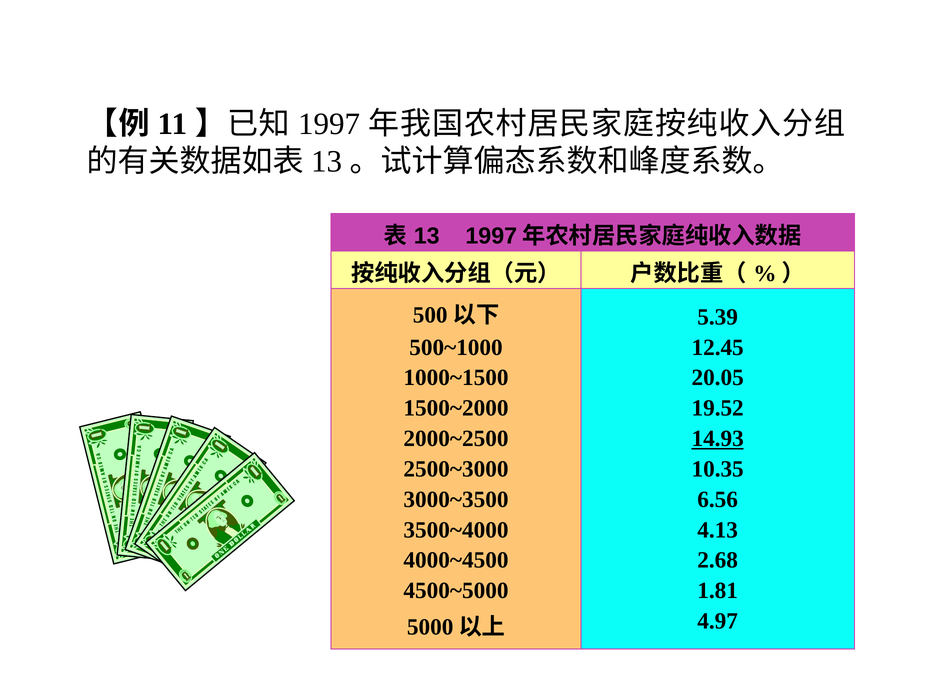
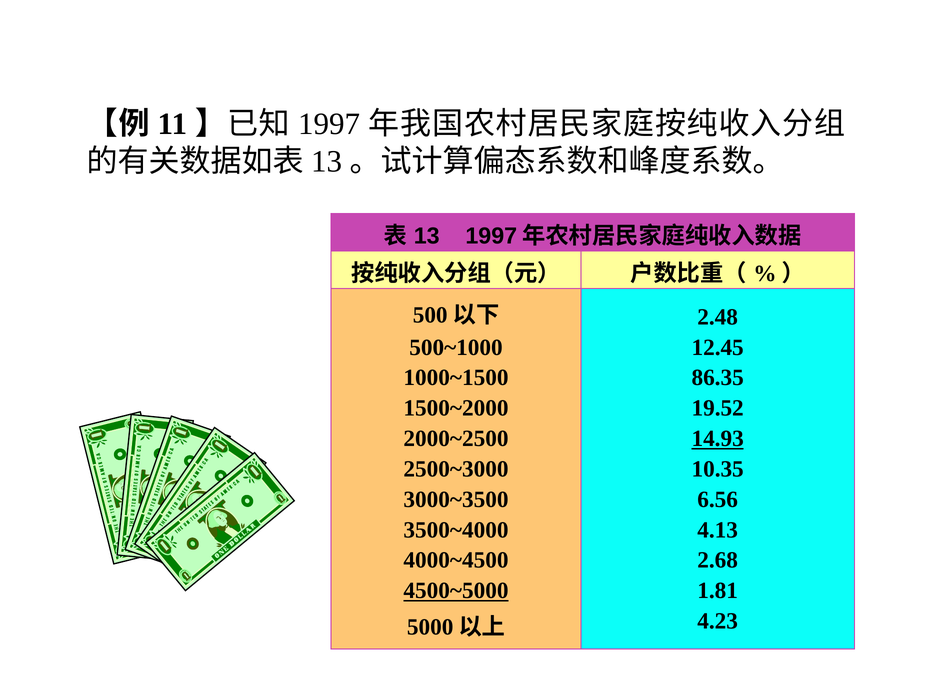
5.39: 5.39 -> 2.48
20.05: 20.05 -> 86.35
4500~5000 underline: none -> present
4.97: 4.97 -> 4.23
